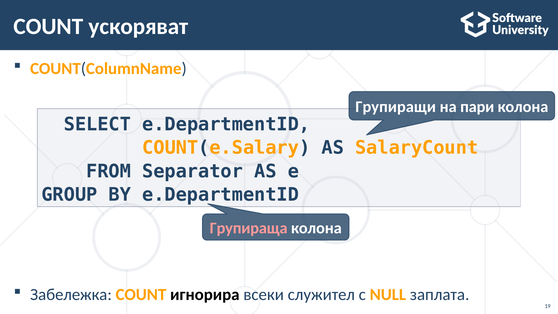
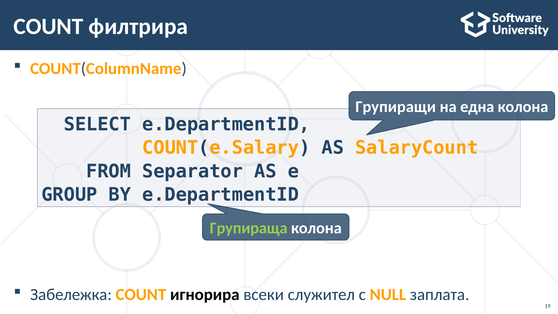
ускоряват: ускоряват -> филтрира
пари: пари -> една
Групираща colour: pink -> light green
